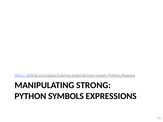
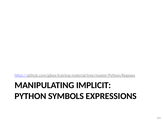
STRONG: STRONG -> IMPLICIT
